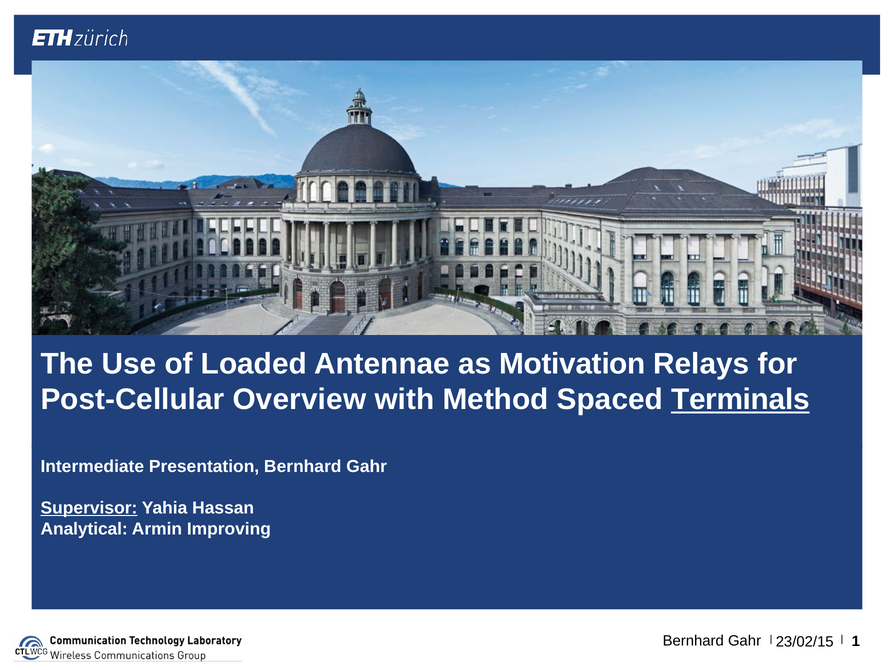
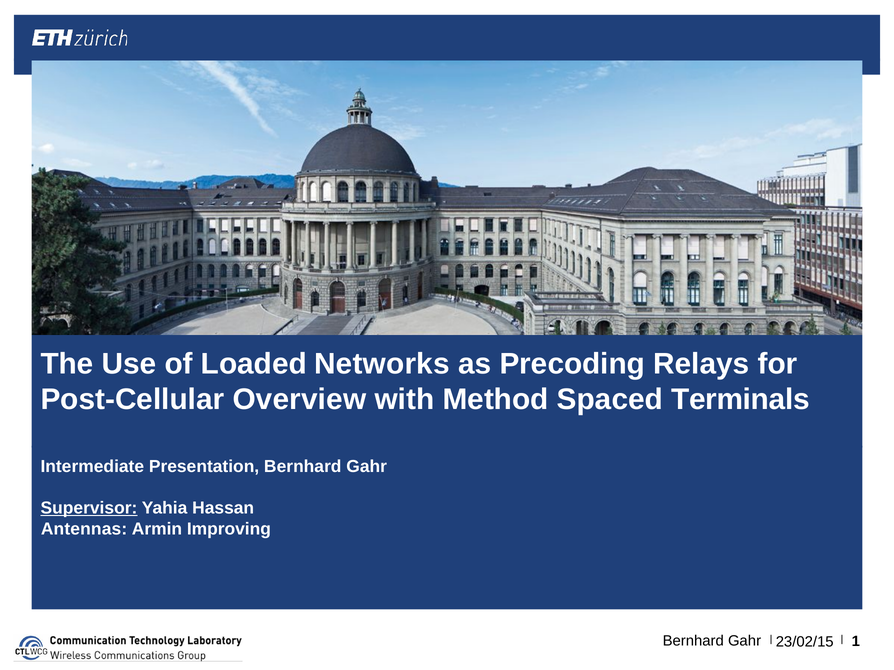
Antennae: Antennae -> Networks
Motivation: Motivation -> Precoding
Terminals underline: present -> none
Analytical: Analytical -> Antennas
